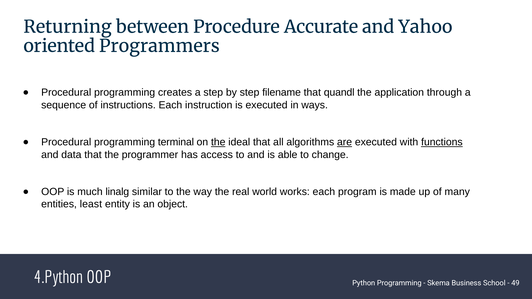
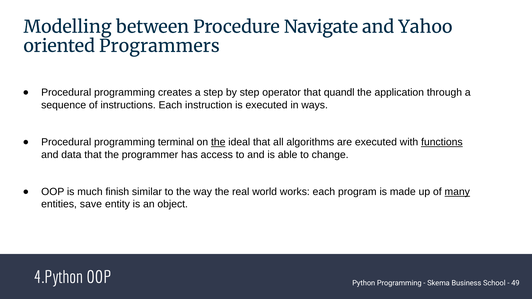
Returning: Returning -> Modelling
Accurate: Accurate -> Navigate
filename: filename -> operator
are underline: present -> none
linalg: linalg -> finish
many underline: none -> present
least: least -> save
